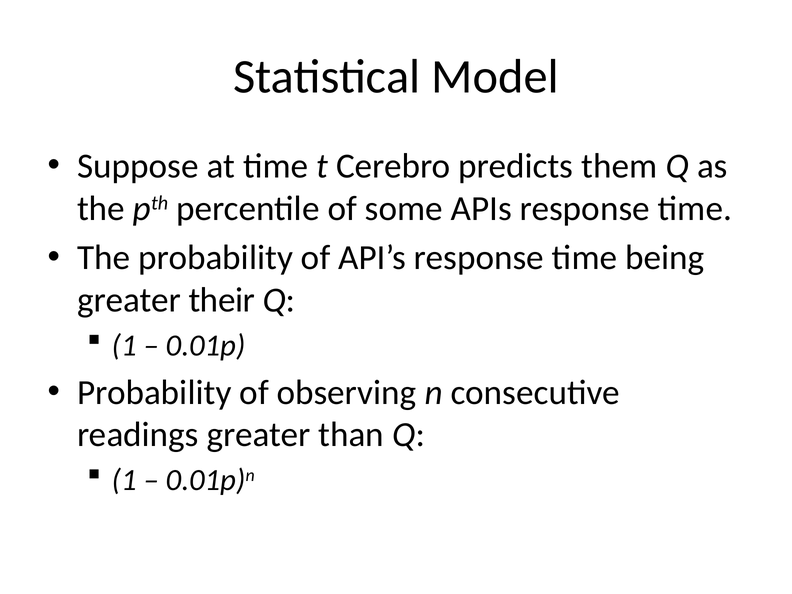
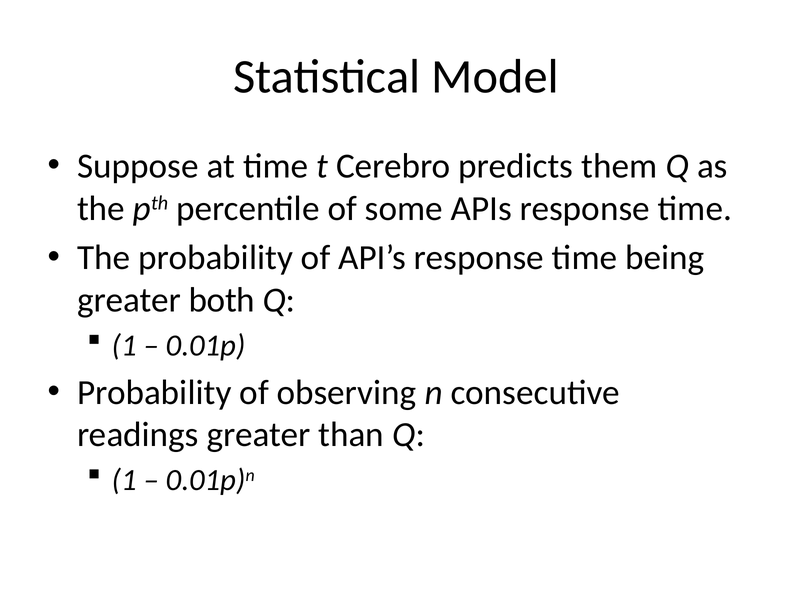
their: their -> both
